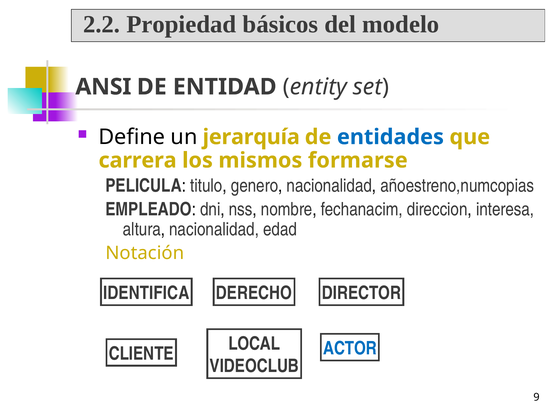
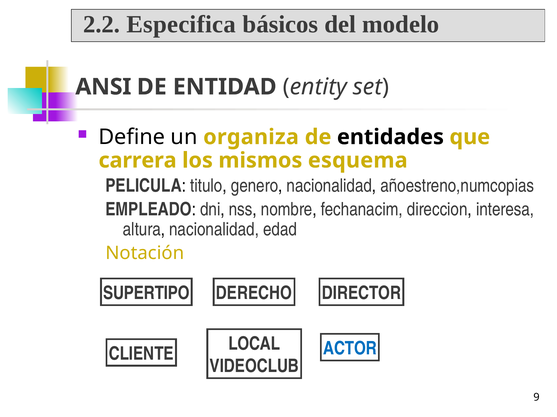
Propiedad: Propiedad -> Especifica
jerarquía: jerarquía -> organiza
entidades colour: blue -> black
formarse: formarse -> esquema
IDENTIFICA: IDENTIFICA -> SUPERTIPO
